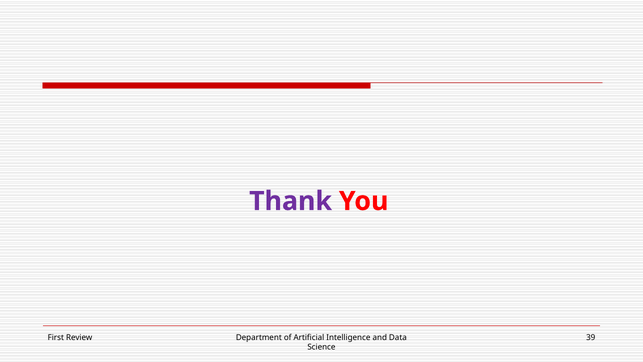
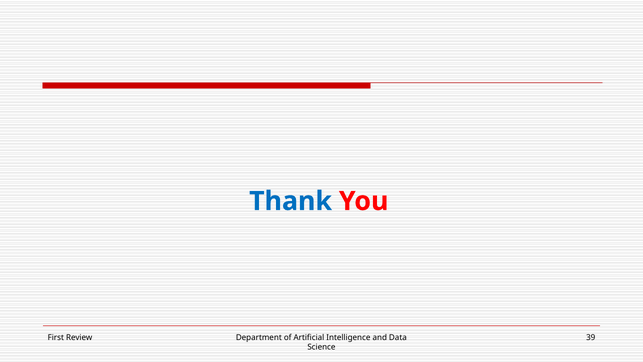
Thank colour: purple -> blue
